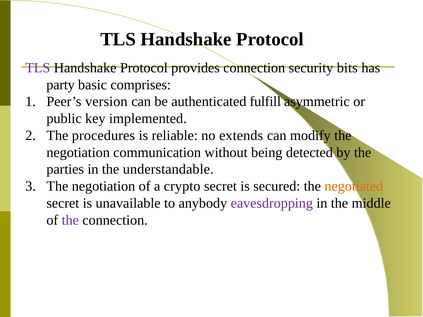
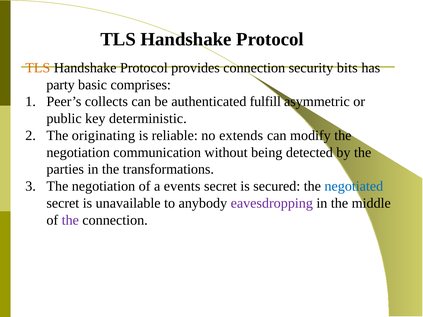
TLS at (38, 68) colour: purple -> orange
version: version -> collects
implemented: implemented -> deterministic
procedures: procedures -> originating
understandable: understandable -> transformations
crypto: crypto -> events
negotiated colour: orange -> blue
